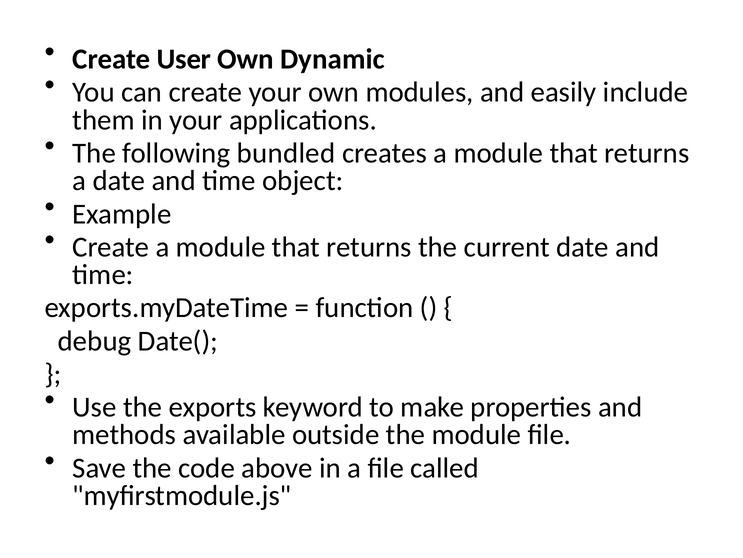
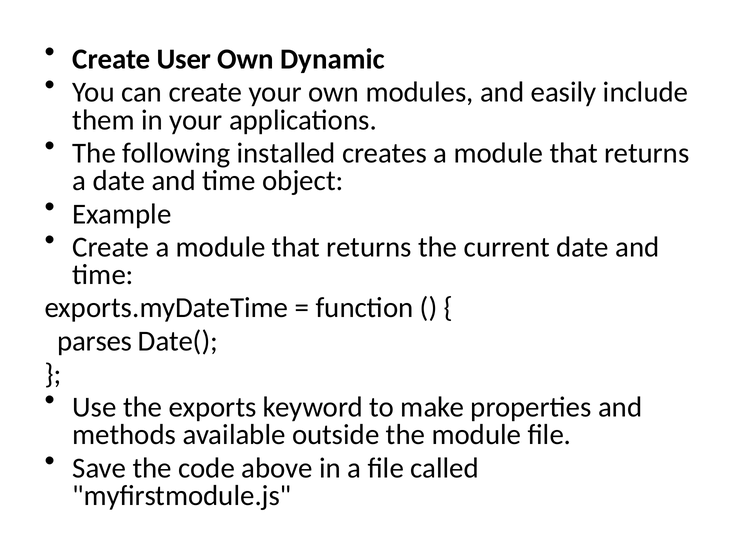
bundled: bundled -> installed
debug: debug -> parses
